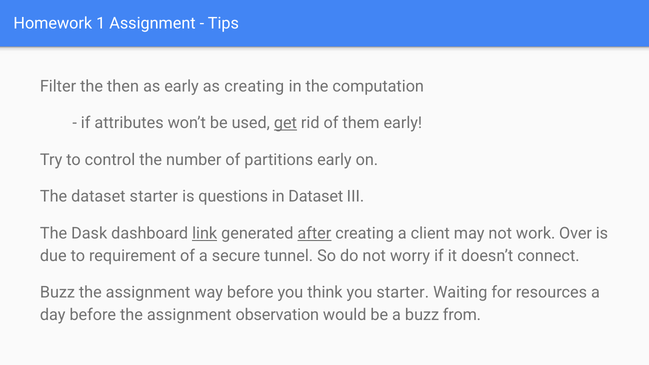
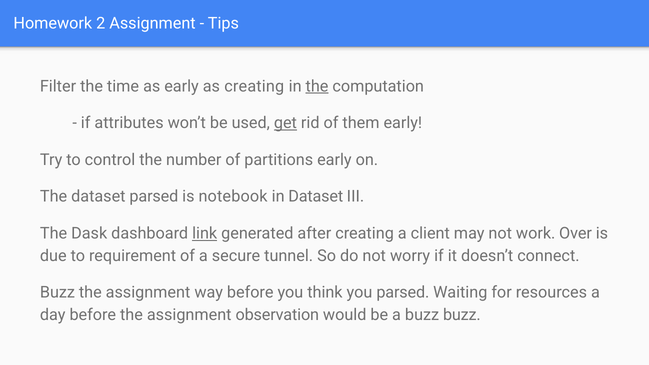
1: 1 -> 2
then: then -> time
the at (317, 86) underline: none -> present
dataset starter: starter -> parsed
questions: questions -> notebook
after underline: present -> none
you starter: starter -> parsed
buzz from: from -> buzz
